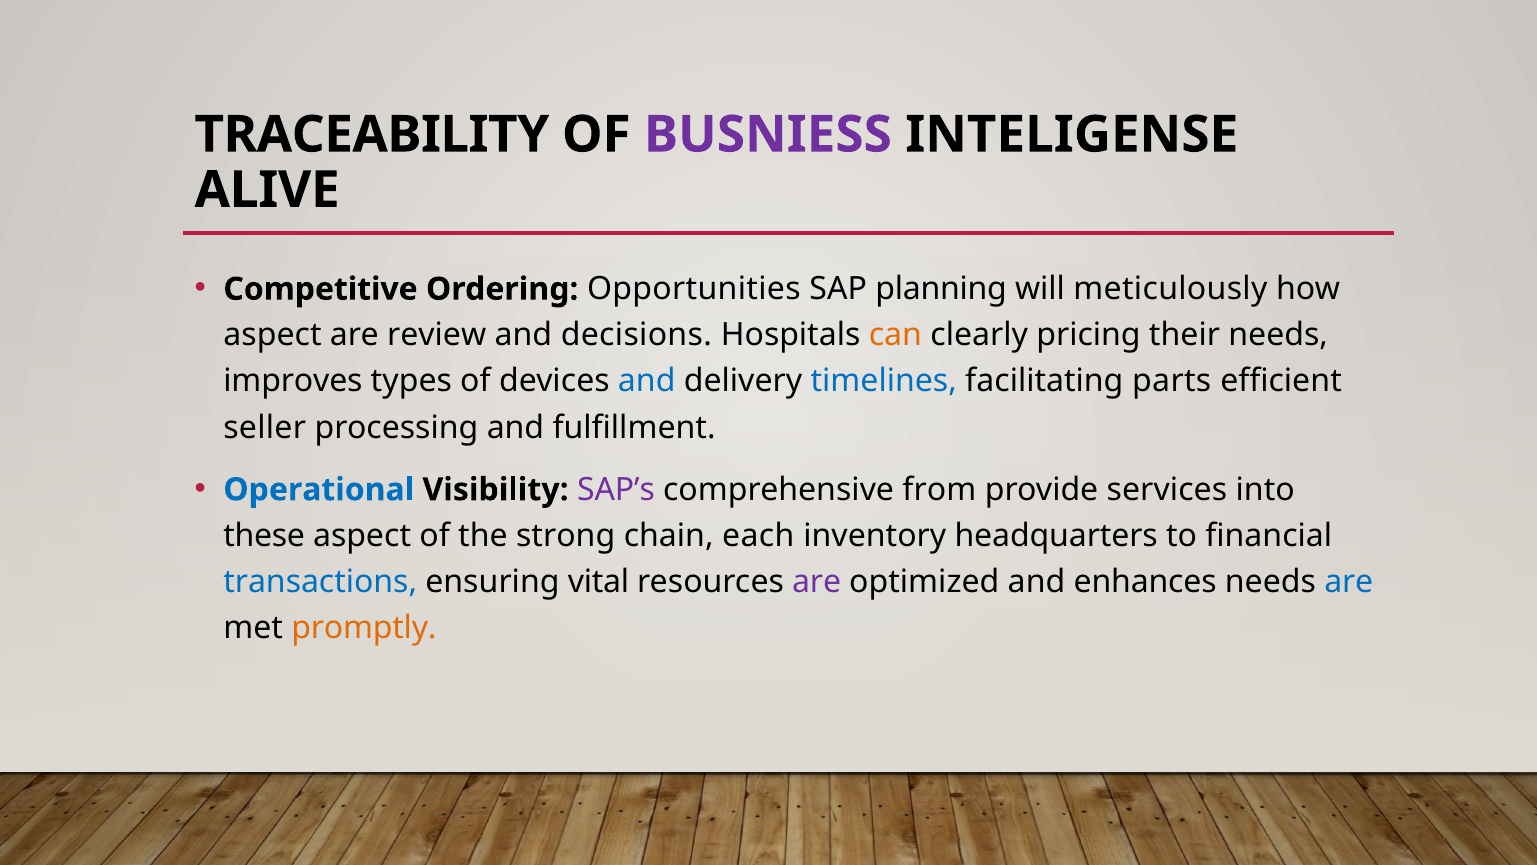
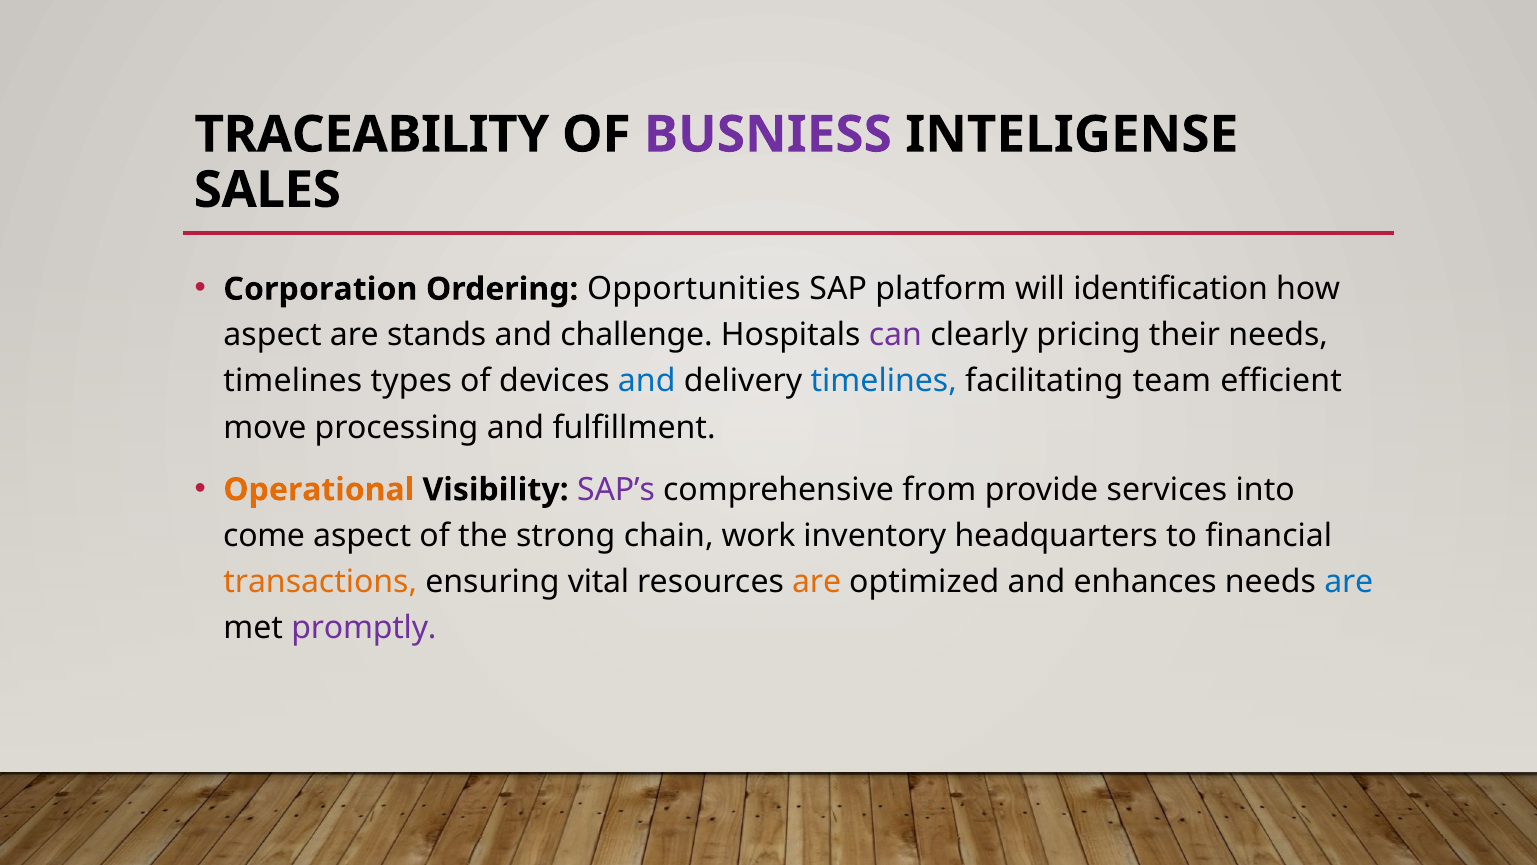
ALIVE: ALIVE -> SALES
Competitive: Competitive -> Corporation
planning: planning -> platform
meticulously: meticulously -> identification
review: review -> stands
decisions: decisions -> challenge
can colour: orange -> purple
improves at (293, 381): improves -> timelines
parts: parts -> team
seller: seller -> move
Operational colour: blue -> orange
these: these -> come
each: each -> work
transactions colour: blue -> orange
are at (817, 582) colour: purple -> orange
promptly colour: orange -> purple
